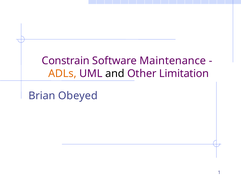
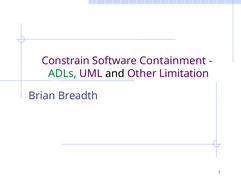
Maintenance: Maintenance -> Containment
ADLs colour: orange -> green
Obeyed: Obeyed -> Breadth
